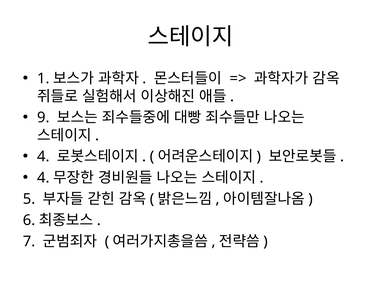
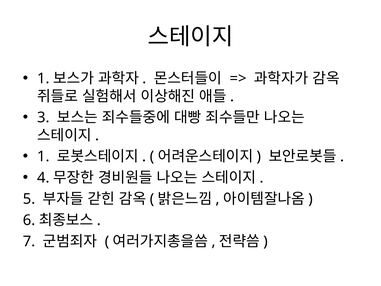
9: 9 -> 3
4 at (43, 156): 4 -> 1
